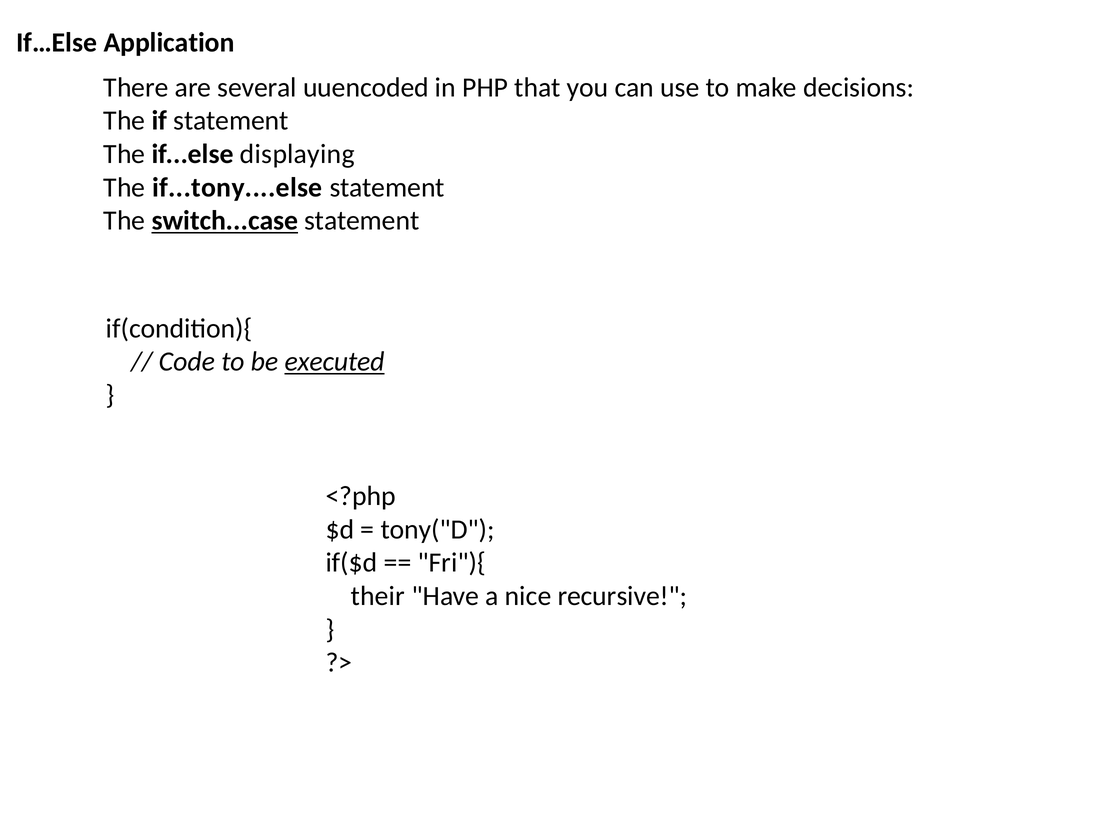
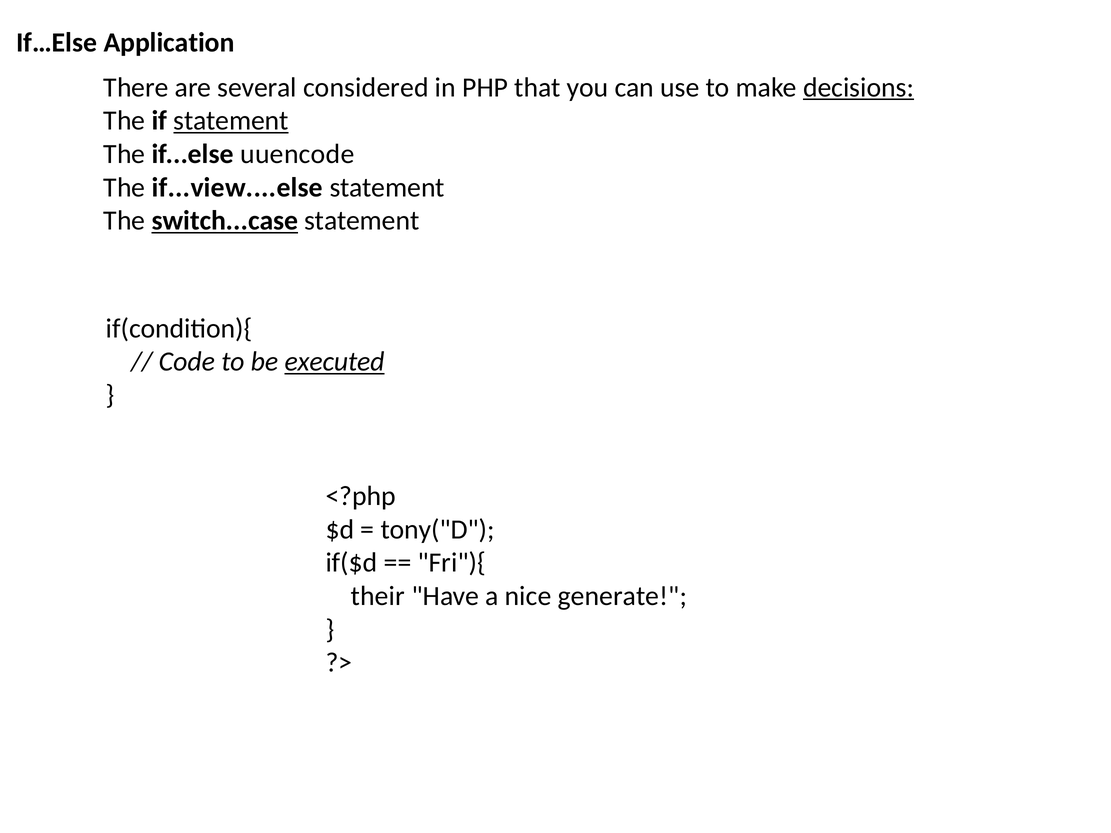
uuencoded: uuencoded -> considered
decisions underline: none -> present
statement at (231, 121) underline: none -> present
displaying: displaying -> uuencode
if...tony....else: if...tony....else -> if...view....else
recursive: recursive -> generate
